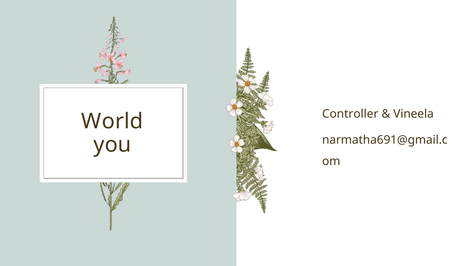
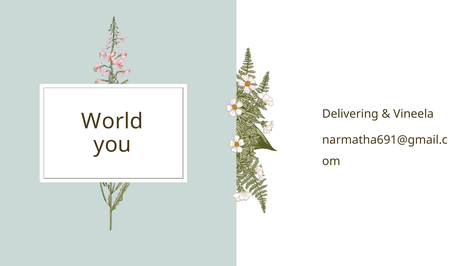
Controller: Controller -> Delivering
